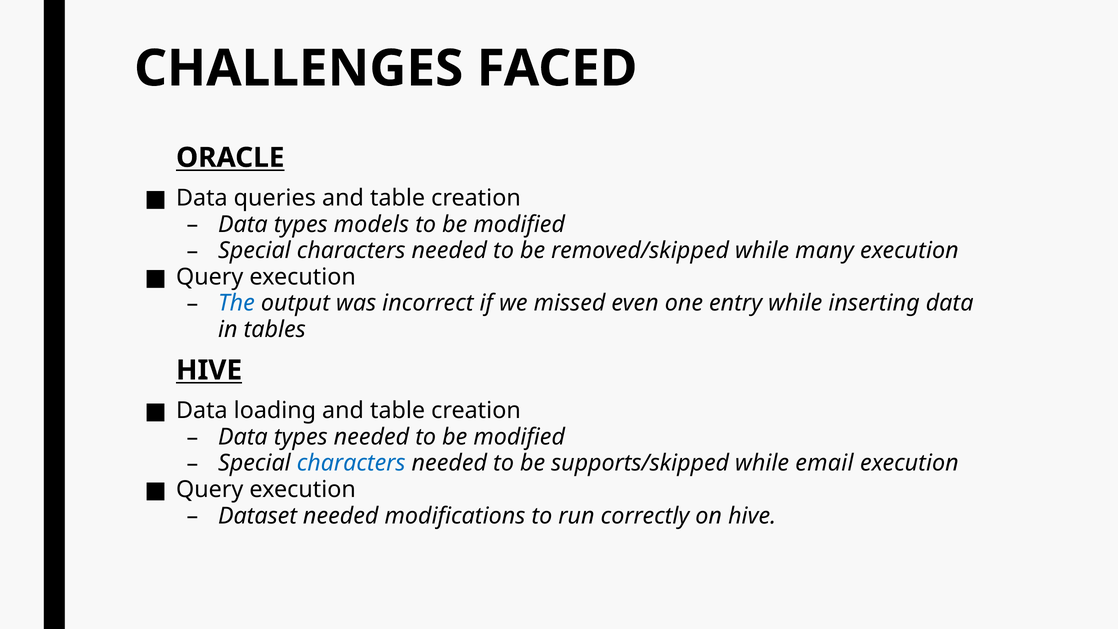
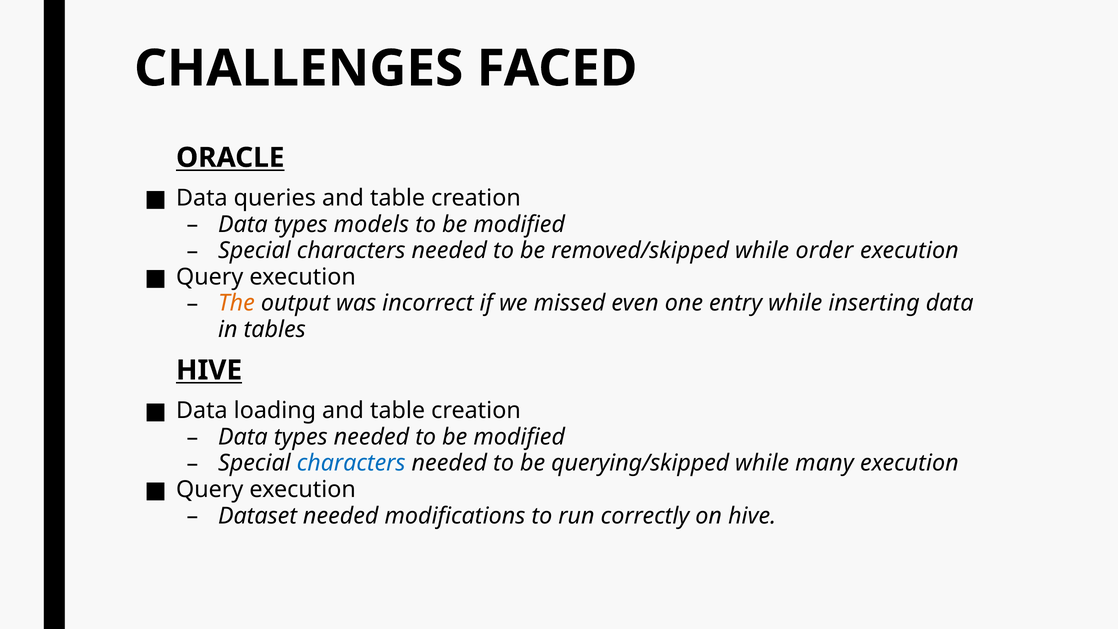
many: many -> order
The colour: blue -> orange
supports/skipped: supports/skipped -> querying/skipped
email: email -> many
